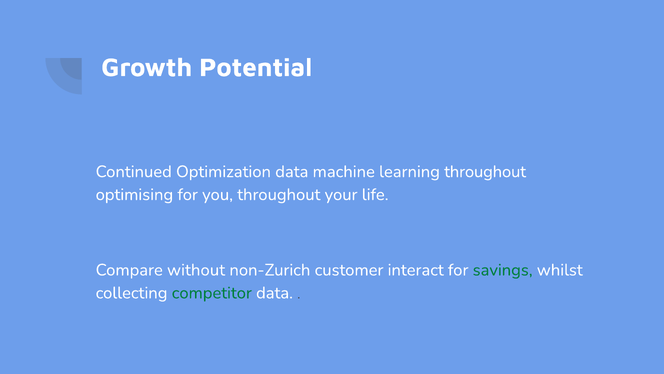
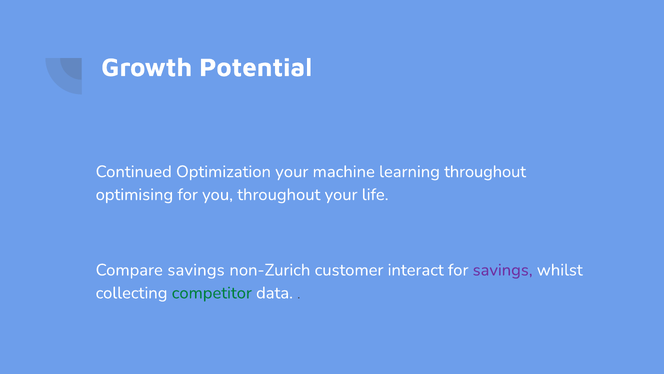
Optimization data: data -> your
Compare without: without -> savings
savings at (503, 270) colour: green -> purple
